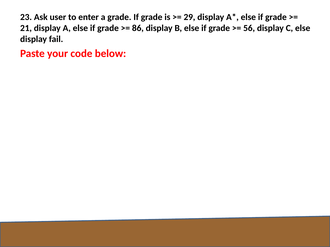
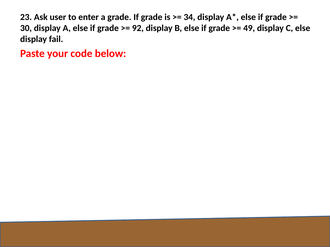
29: 29 -> 34
21: 21 -> 30
86: 86 -> 92
56: 56 -> 49
